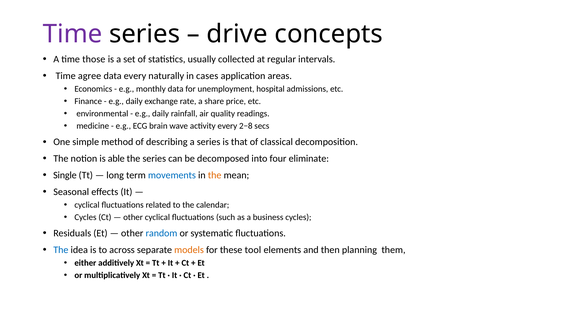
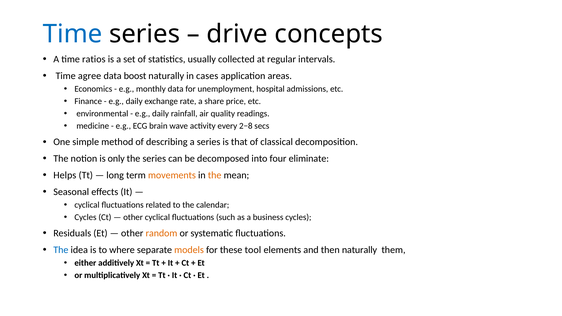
Time at (73, 34) colour: purple -> blue
those: those -> ratios
data every: every -> boost
able: able -> only
Single: Single -> Helps
movements colour: blue -> orange
random colour: blue -> orange
across: across -> where
then planning: planning -> naturally
